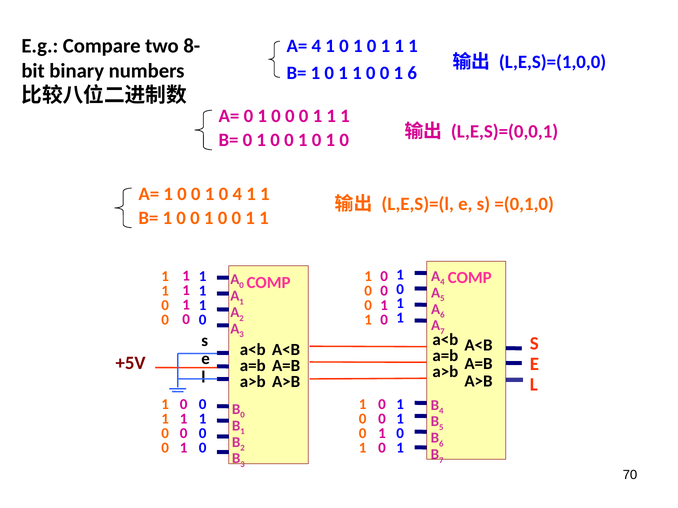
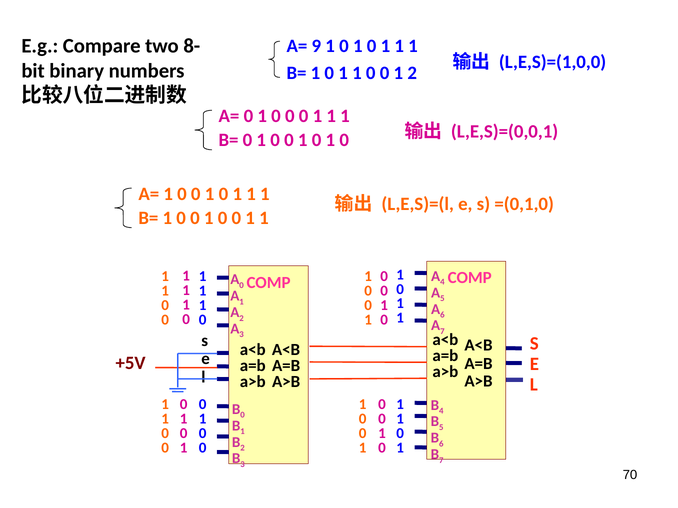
A= 4: 4 -> 9
1 6: 6 -> 2
4 at (237, 194): 4 -> 1
